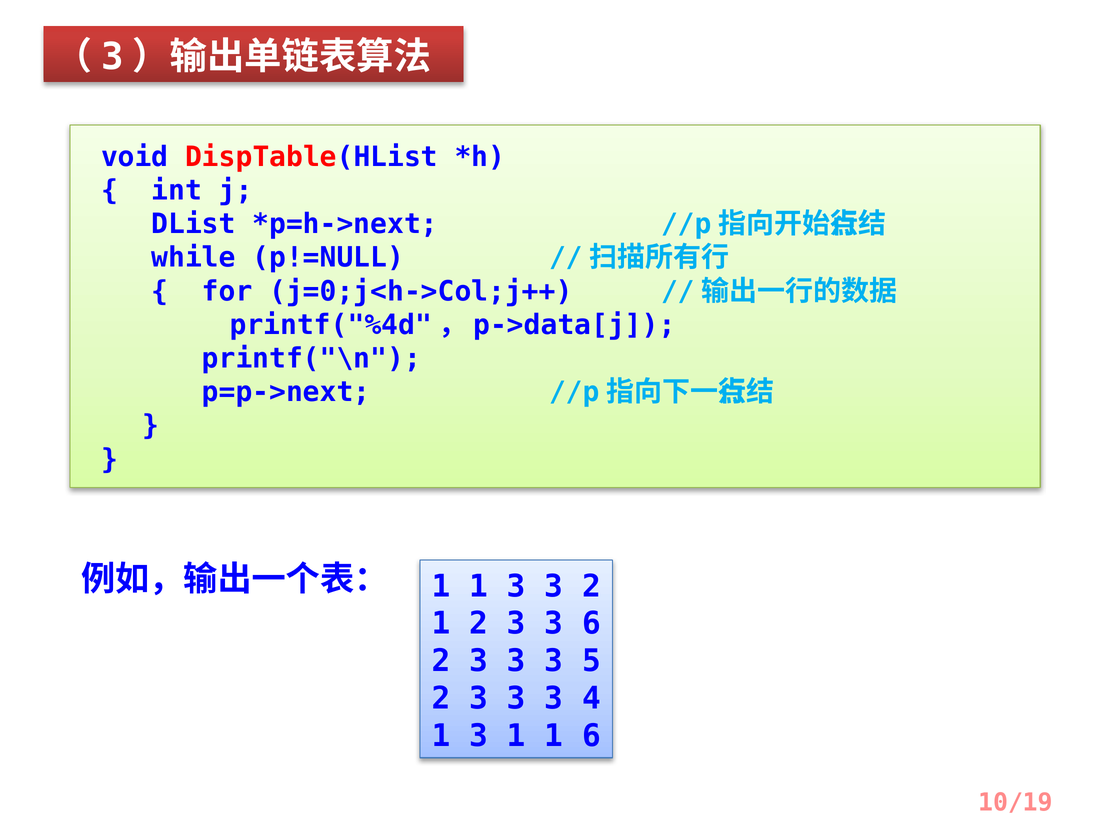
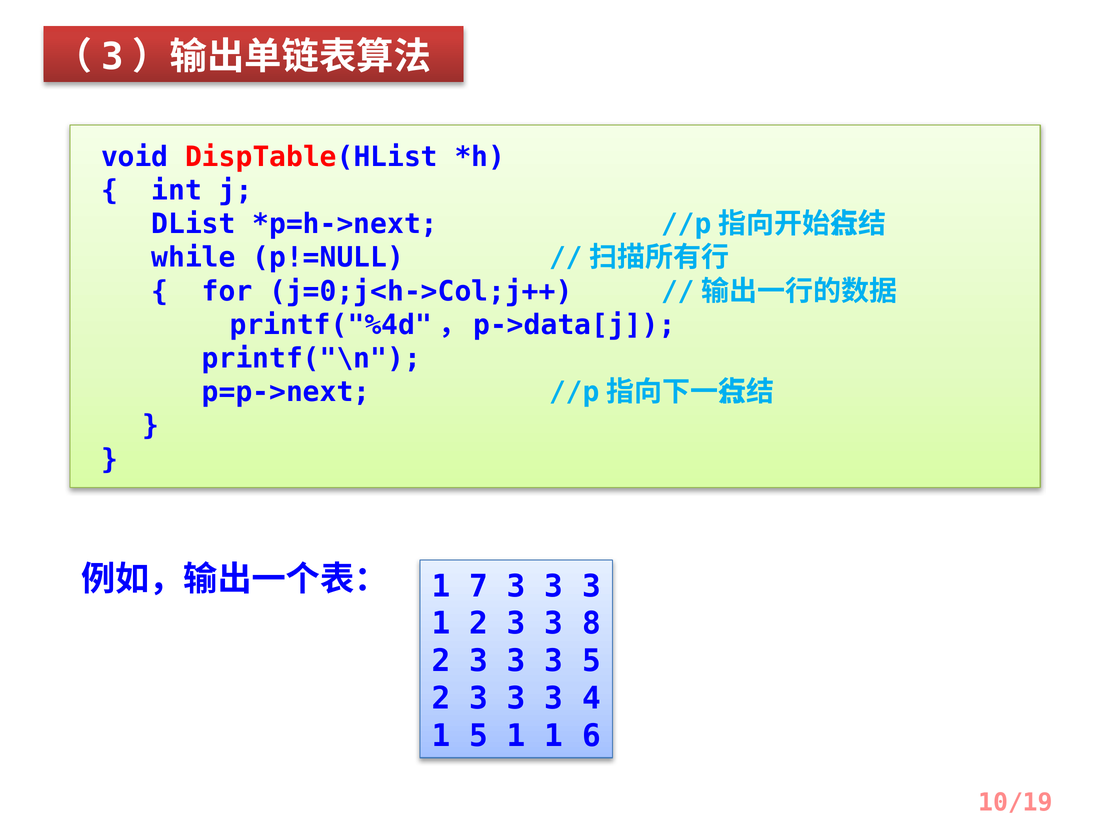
1 at (479, 586): 1 -> 7
2 at (591, 586): 2 -> 3
3 6: 6 -> 8
3 at (479, 736): 3 -> 5
